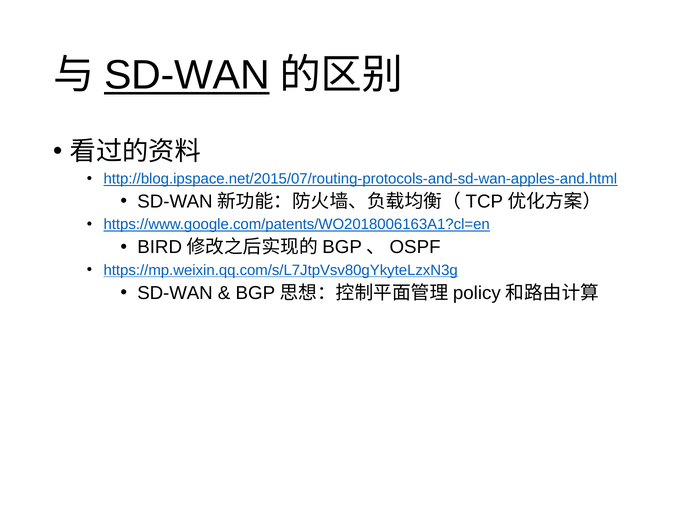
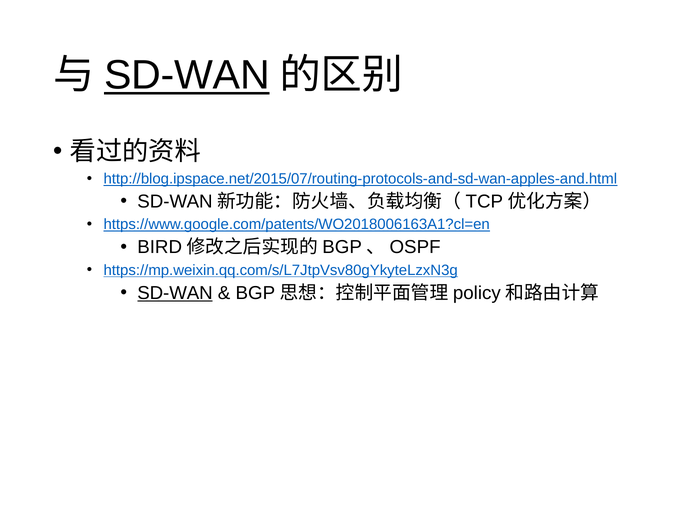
SD-WAN at (175, 293) underline: none -> present
